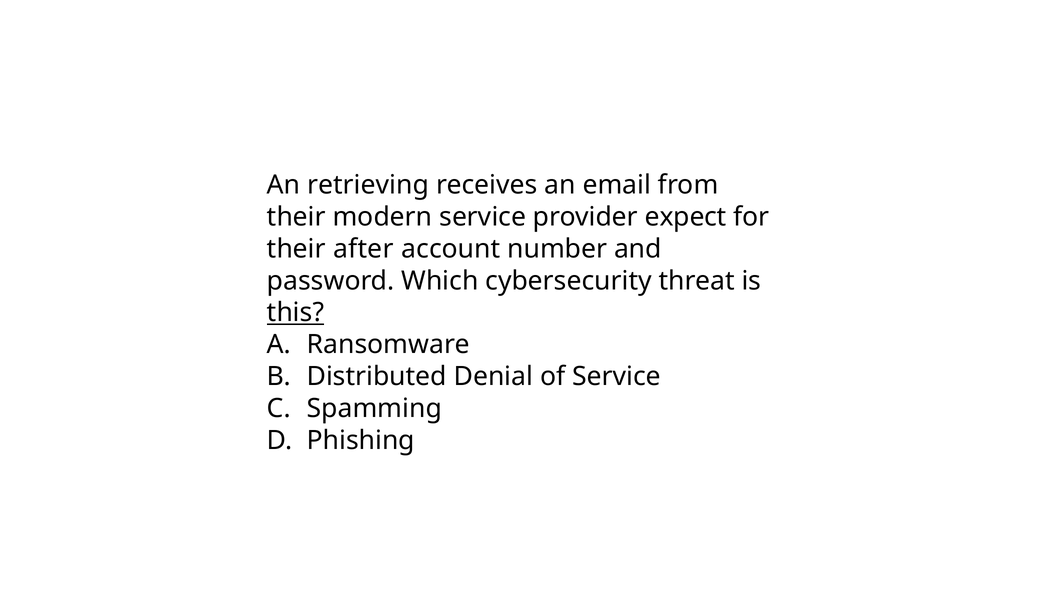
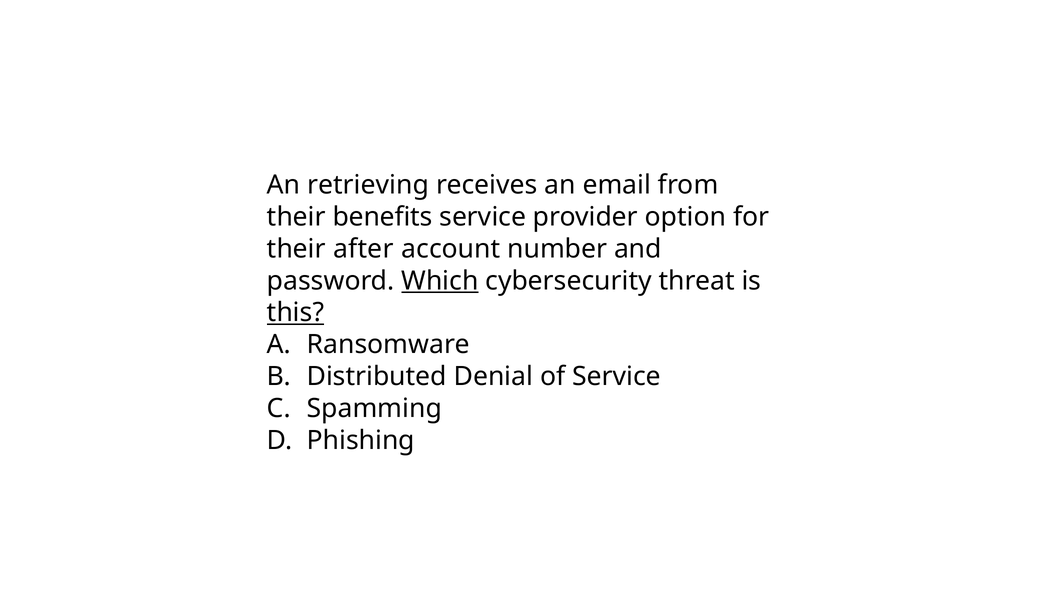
modern: modern -> benefits
expect: expect -> option
Which underline: none -> present
